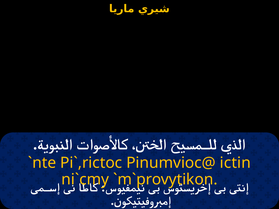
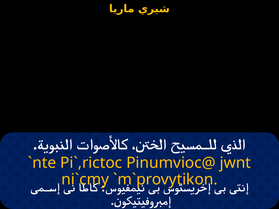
ictin: ictin -> jwnt
